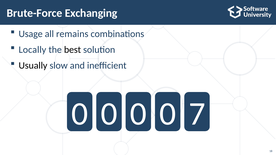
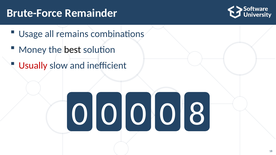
Exchanging: Exchanging -> Remainder
Locally: Locally -> Money
Usually colour: black -> red
7: 7 -> 8
